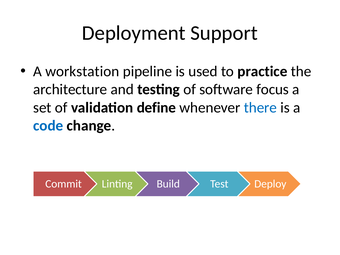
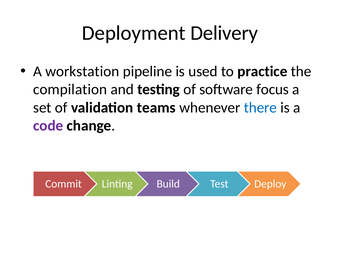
Support: Support -> Delivery
architecture: architecture -> compilation
define: define -> teams
code colour: blue -> purple
